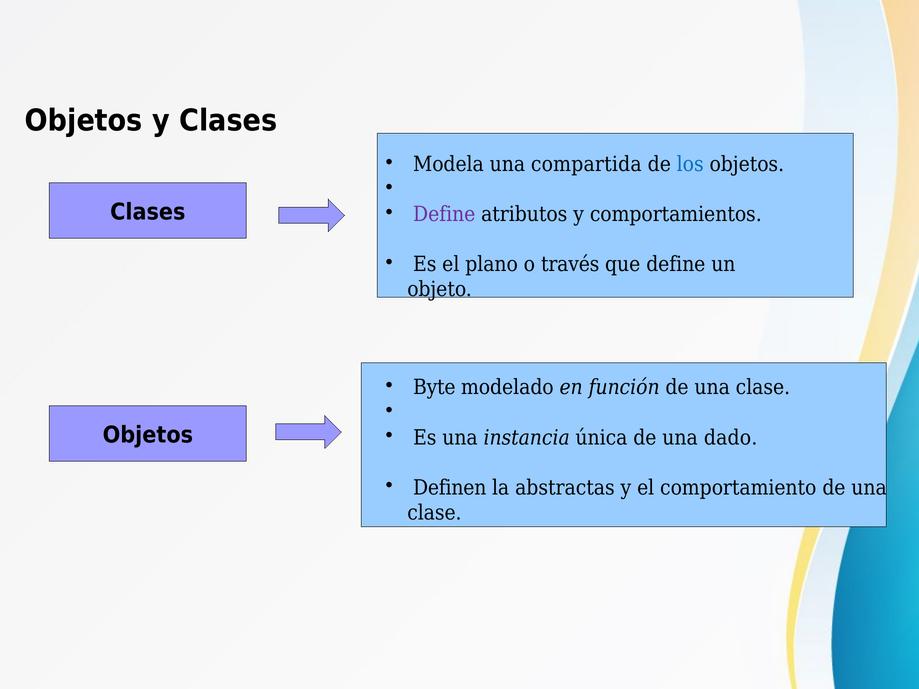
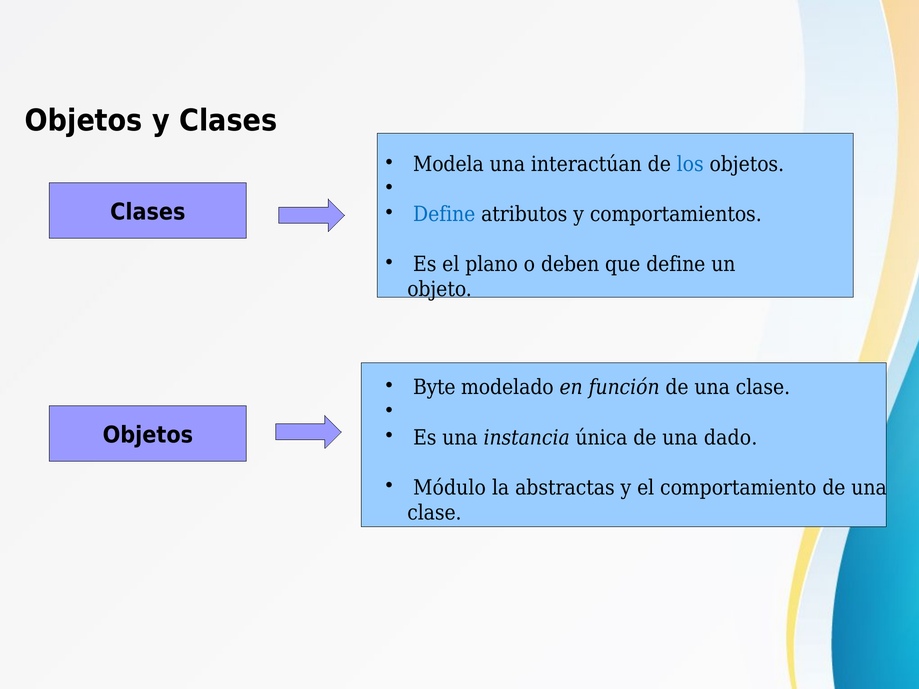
compartida: compartida -> interactúan
Define at (444, 215) colour: purple -> blue
través: través -> deben
Definen: Definen -> Módulo
